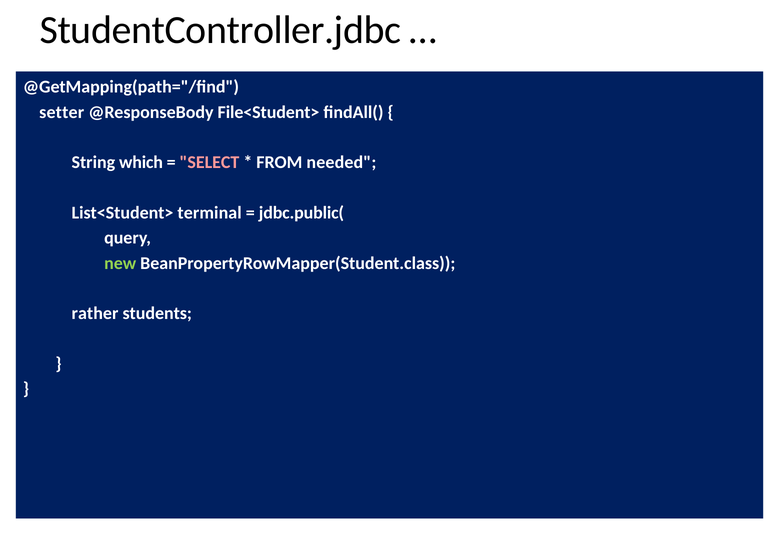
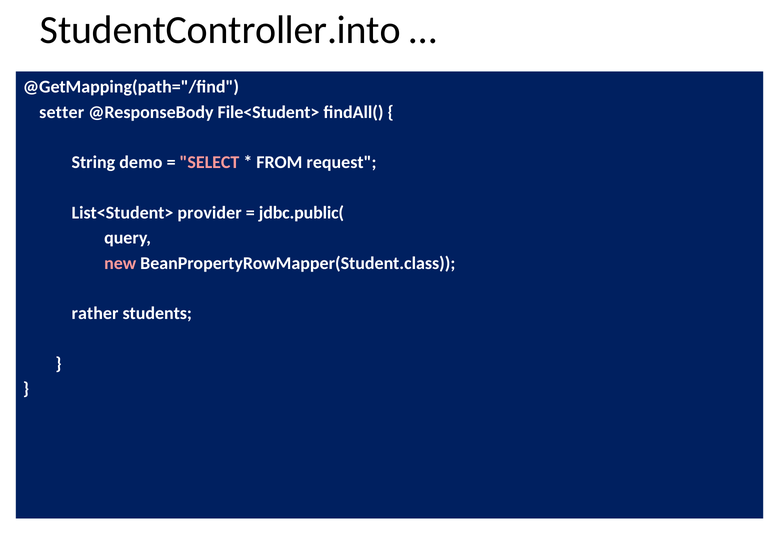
StudentController.jdbc: StudentController.jdbc -> StudentController.into
which: which -> demo
needed: needed -> request
terminal: terminal -> provider
new colour: light green -> pink
